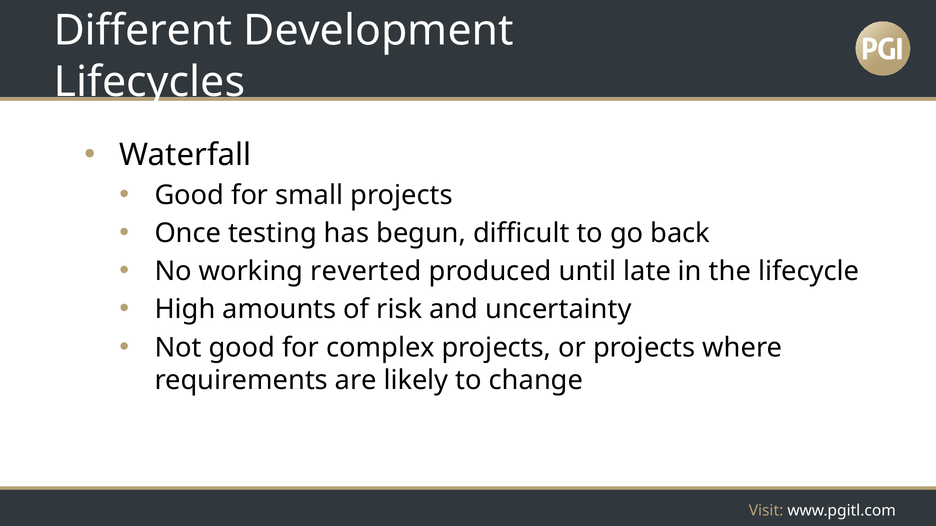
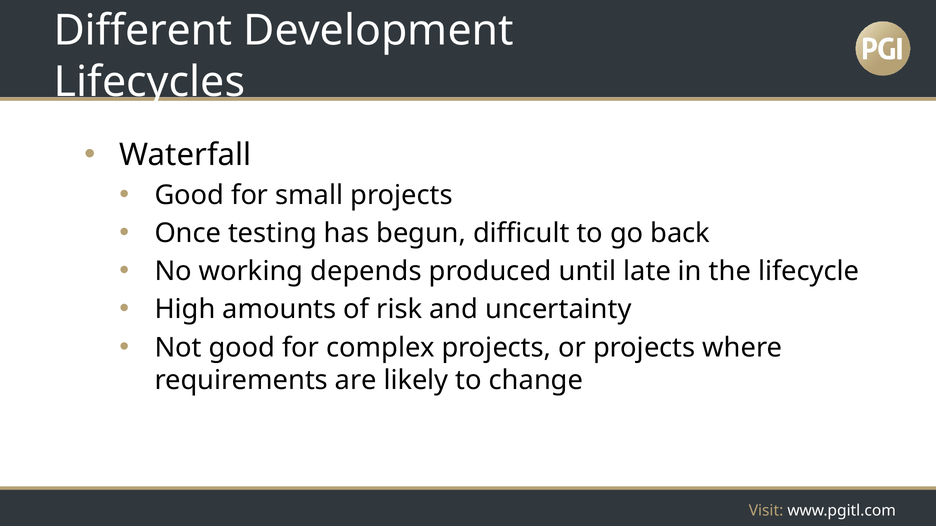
reverted: reverted -> depends
